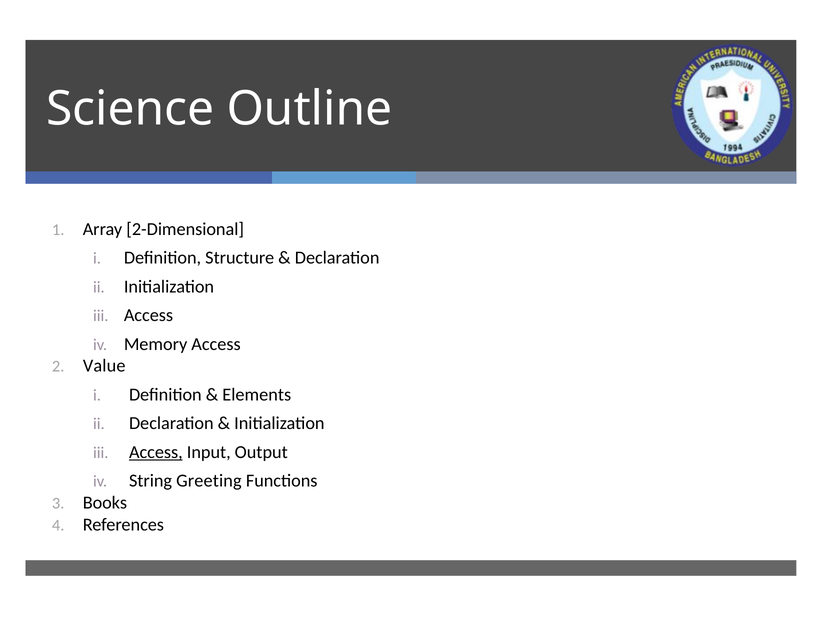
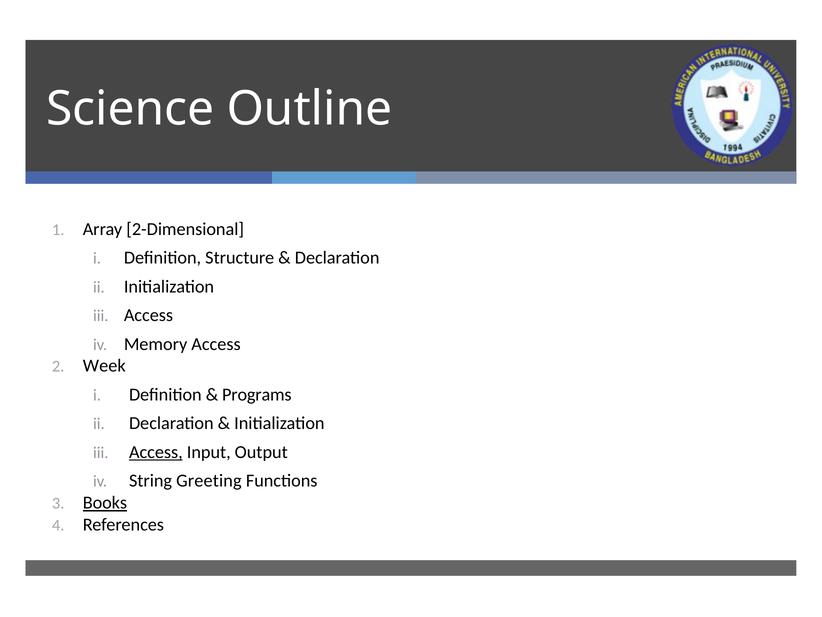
Value: Value -> Week
Elements: Elements -> Programs
Books underline: none -> present
